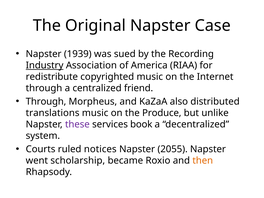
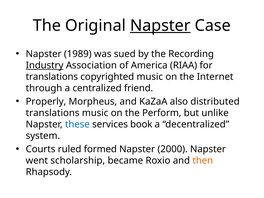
Napster at (160, 26) underline: none -> present
1939: 1939 -> 1989
redistribute at (52, 77): redistribute -> translations
Through at (46, 102): Through -> Properly
Produce: Produce -> Perform
these colour: purple -> blue
notices: notices -> formed
2055: 2055 -> 2000
